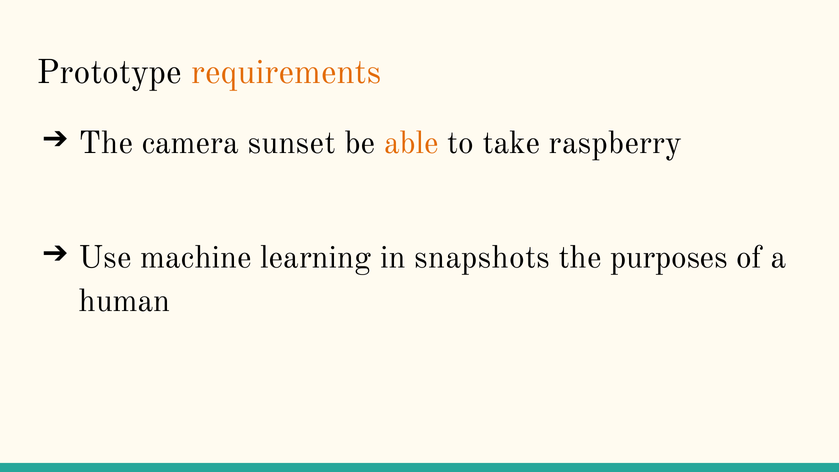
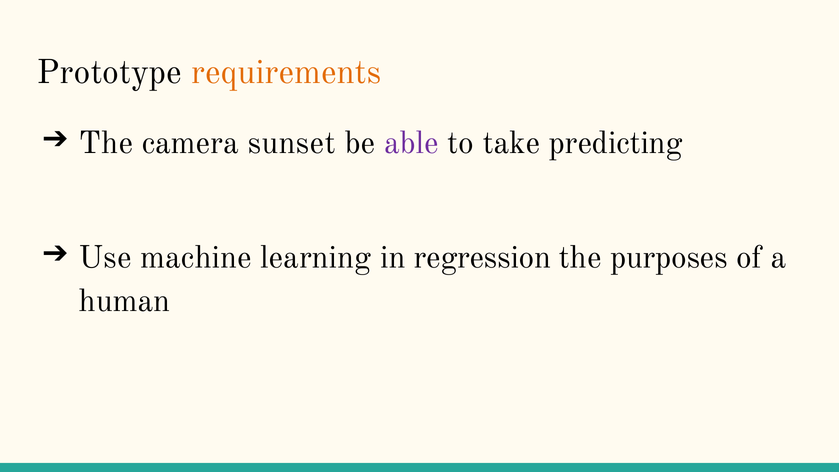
able colour: orange -> purple
raspberry: raspberry -> predicting
snapshots: snapshots -> regression
